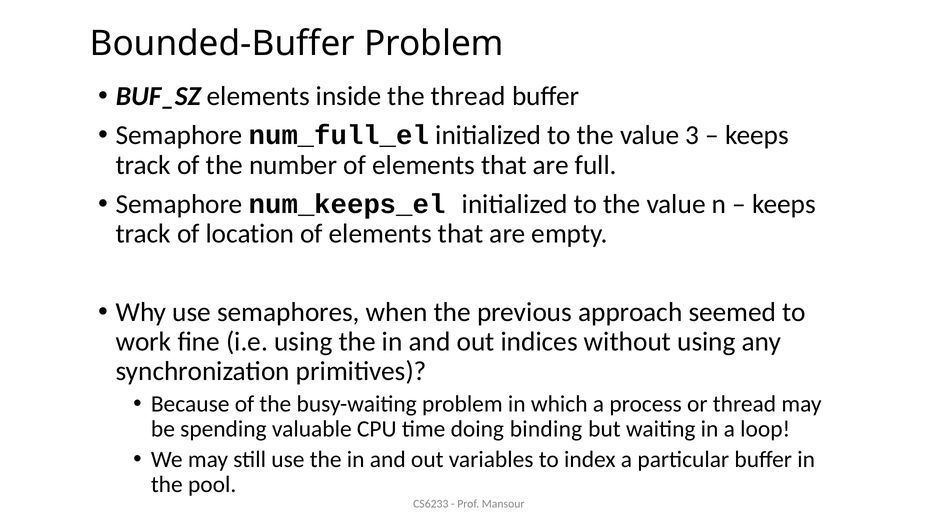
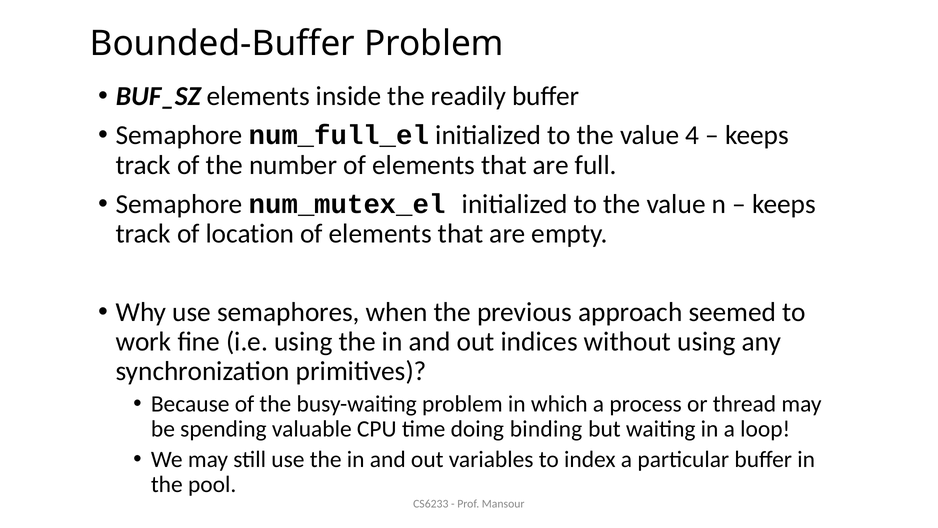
the thread: thread -> readily
3: 3 -> 4
num_keeps_el: num_keeps_el -> num_mutex_el
